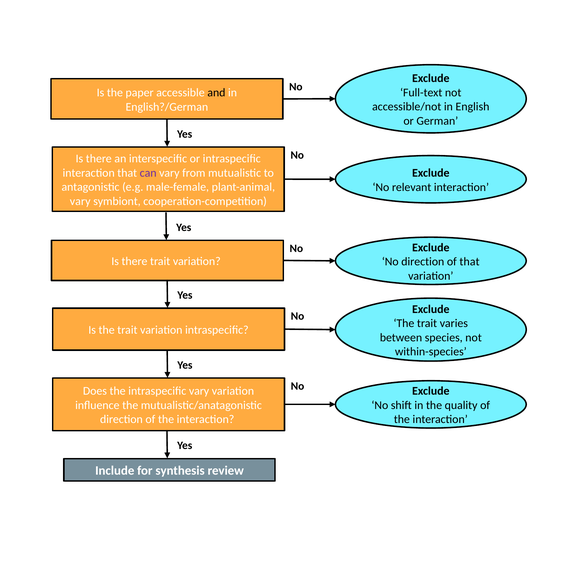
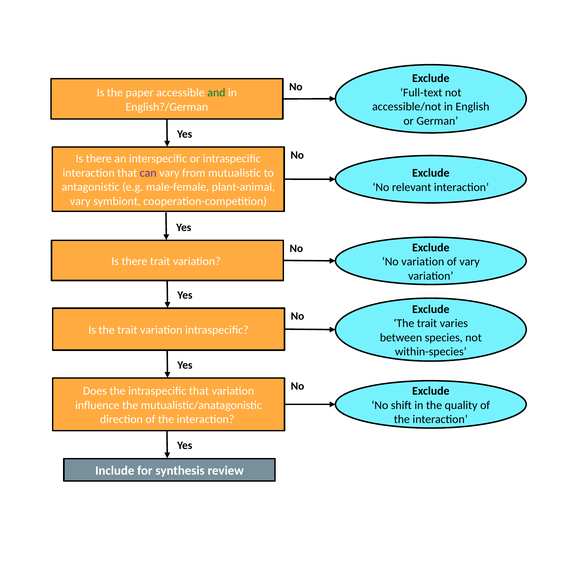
and colour: black -> green
No direction: direction -> variation
of that: that -> vary
intraspecific vary: vary -> that
